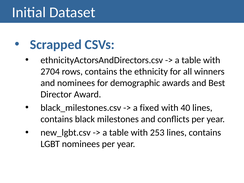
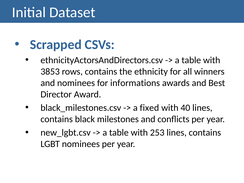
2704: 2704 -> 3853
demographic: demographic -> informations
